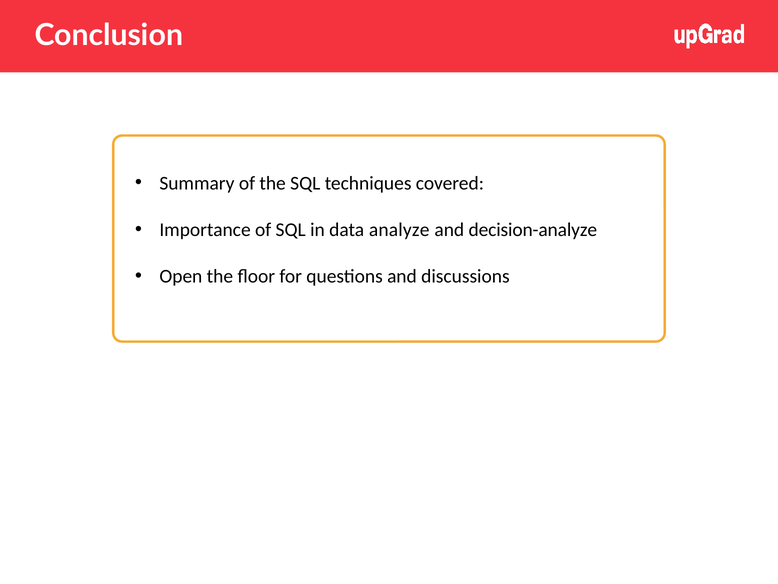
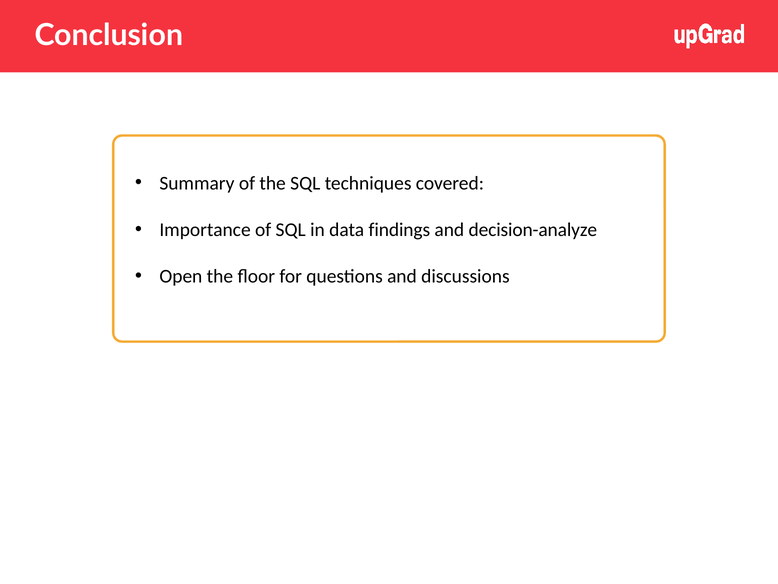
analyze: analyze -> findings
